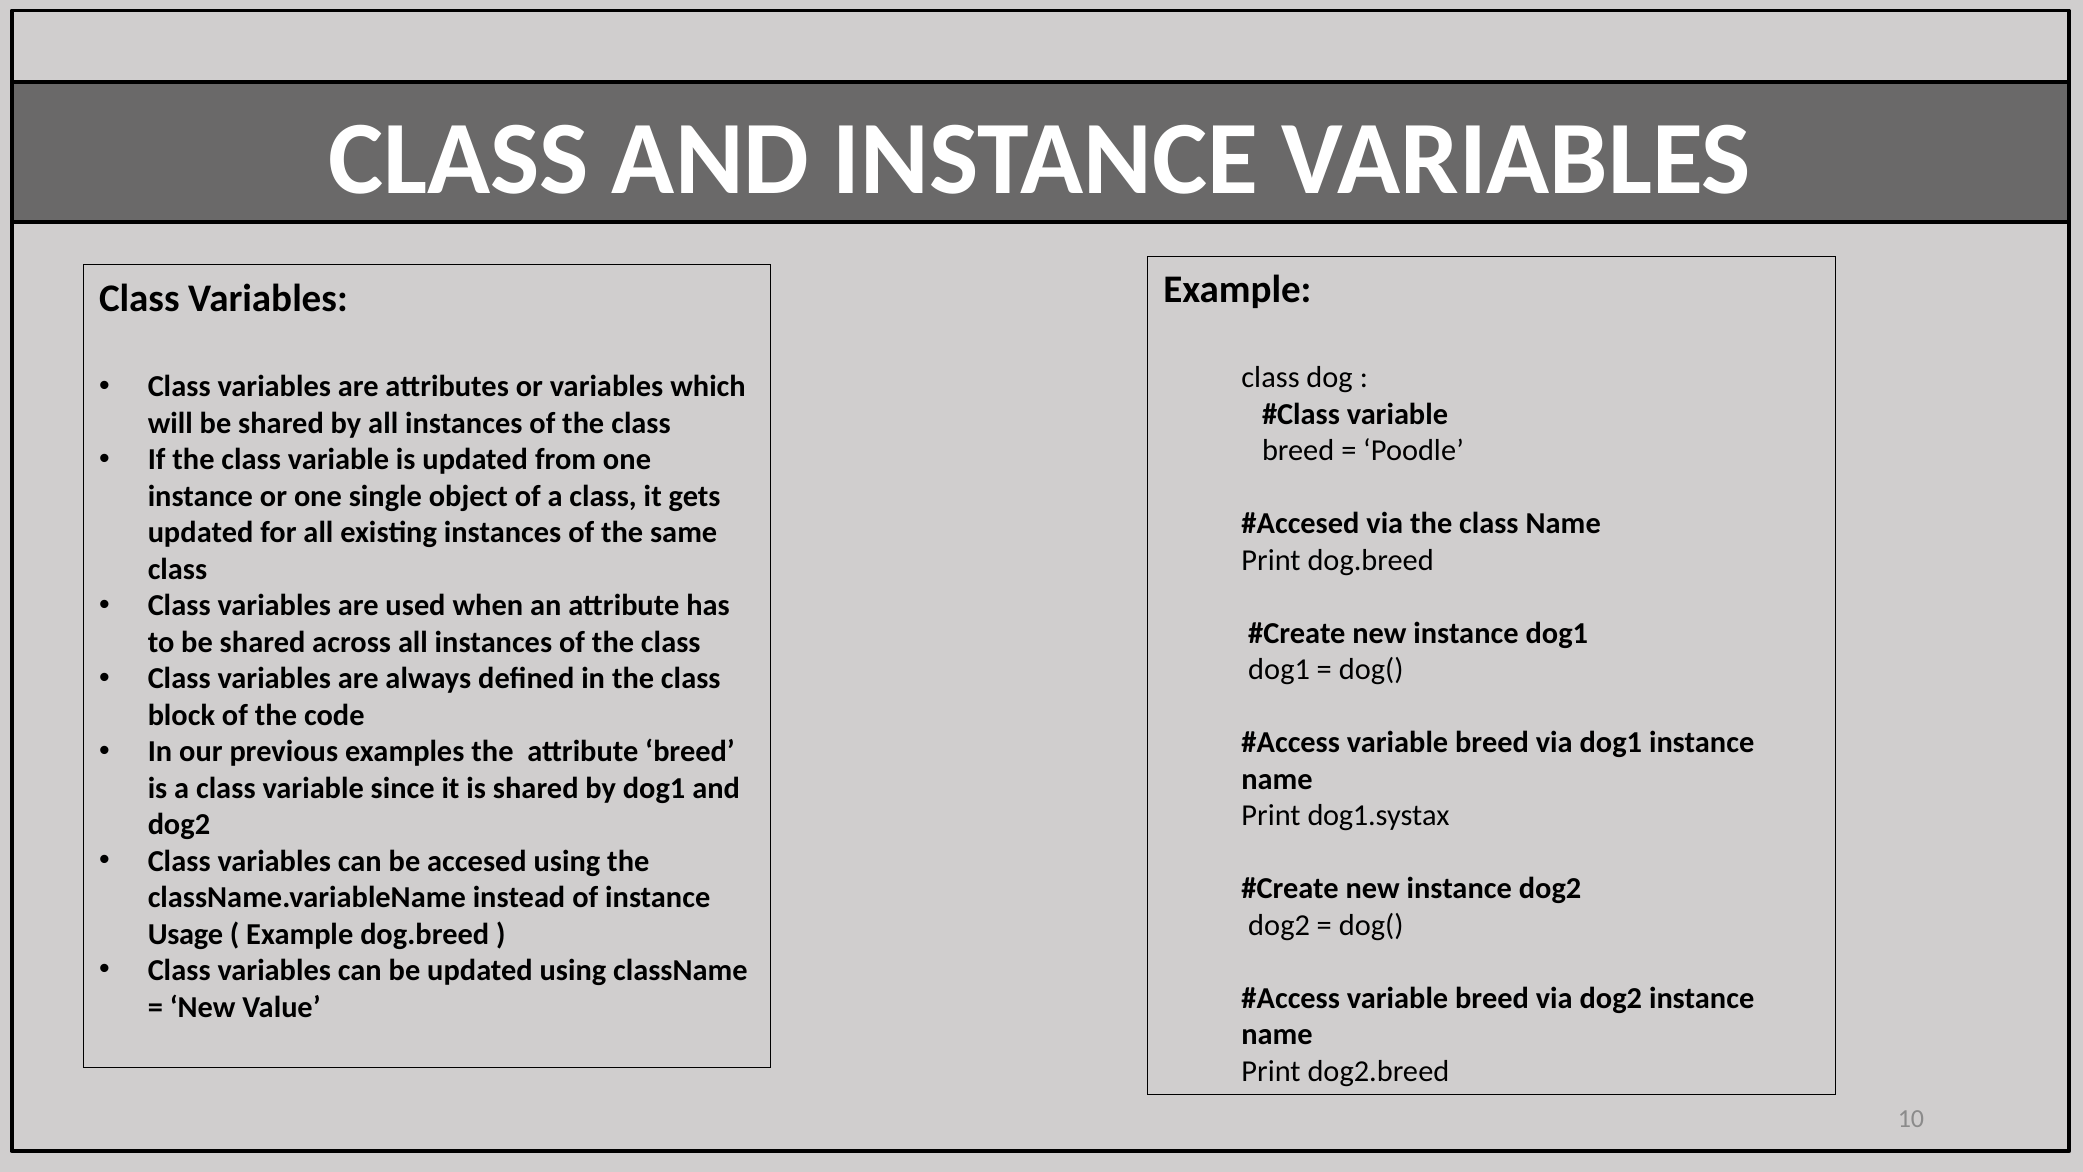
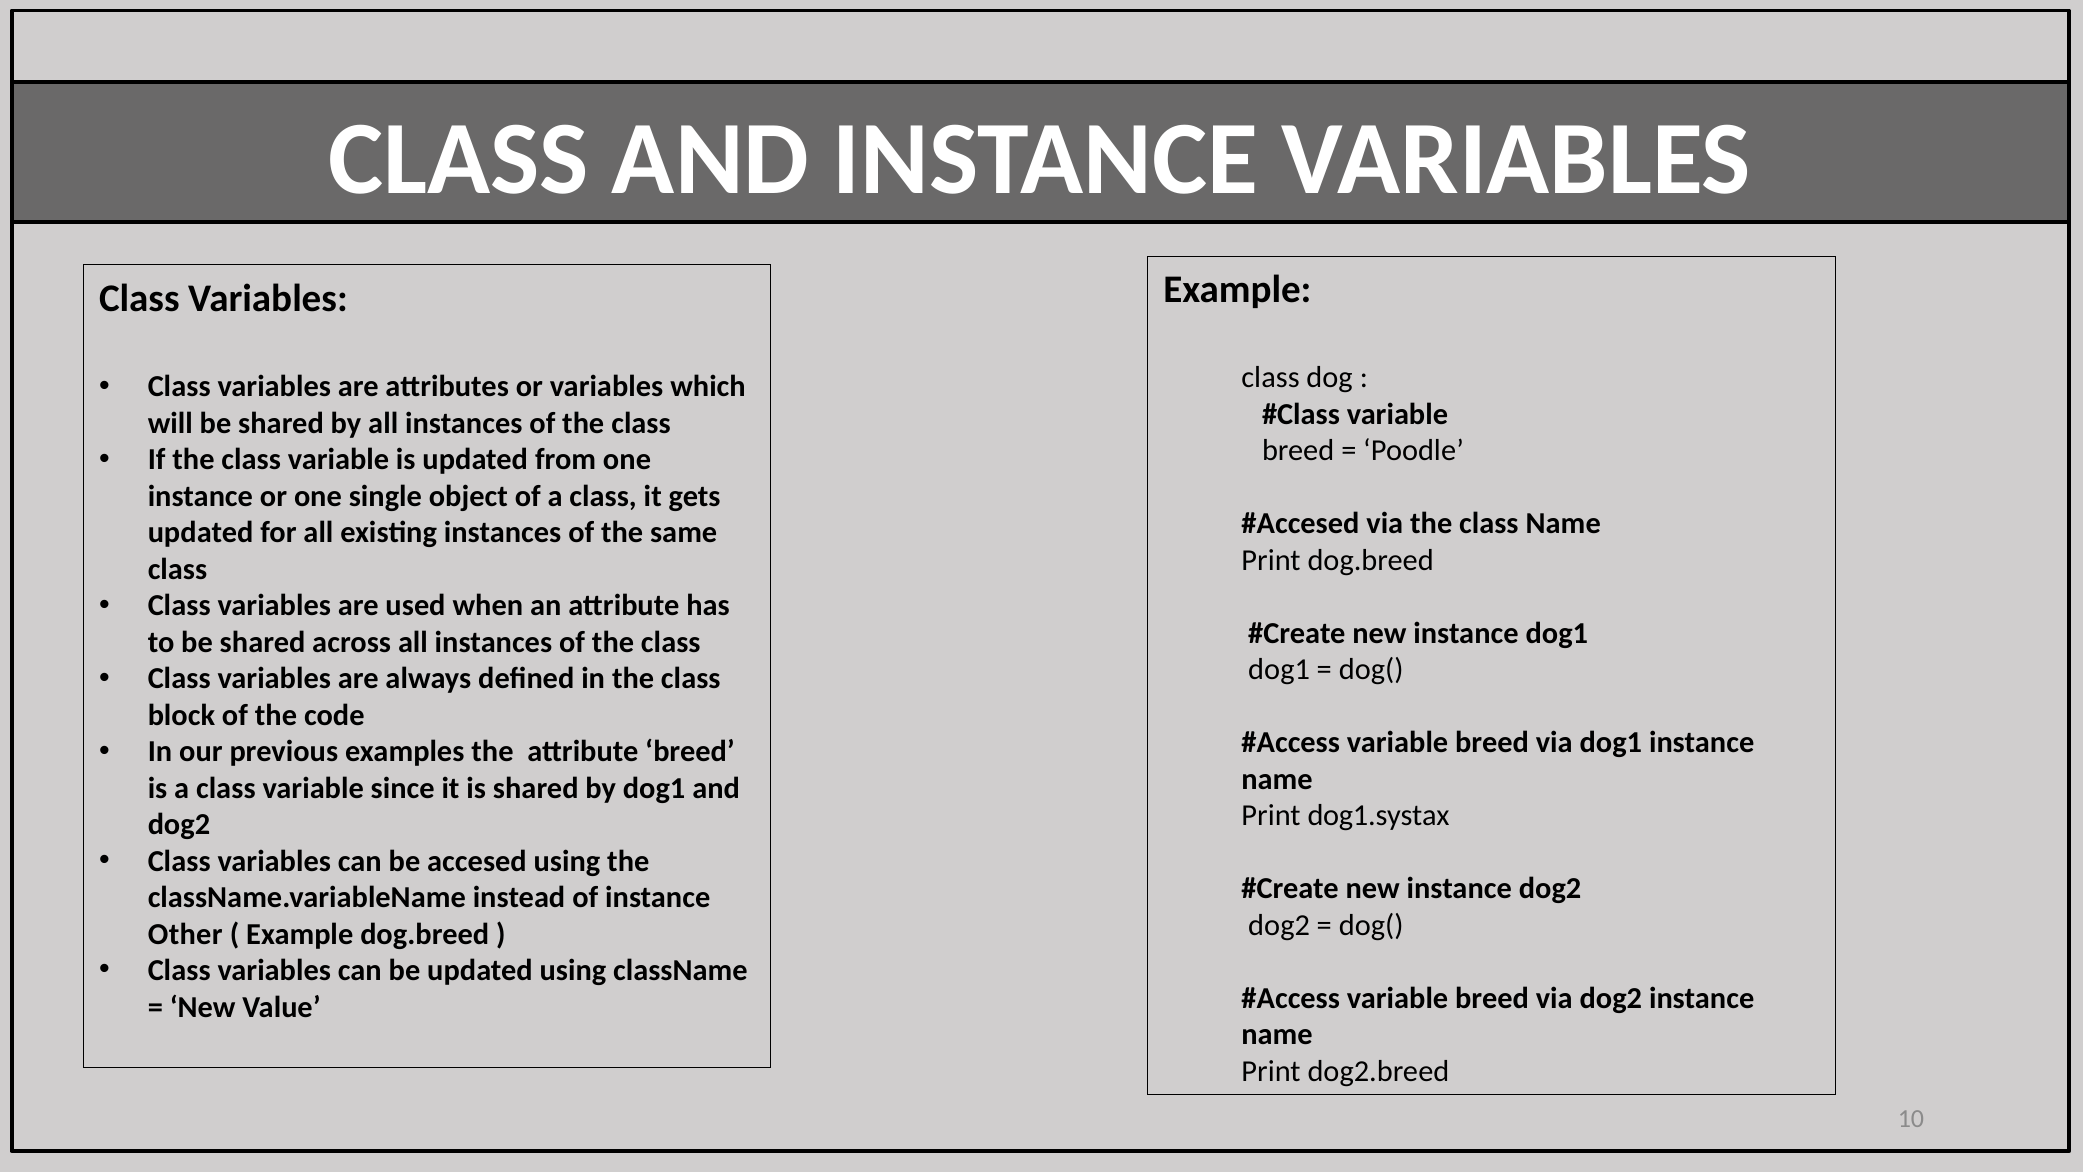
Usage: Usage -> Other
